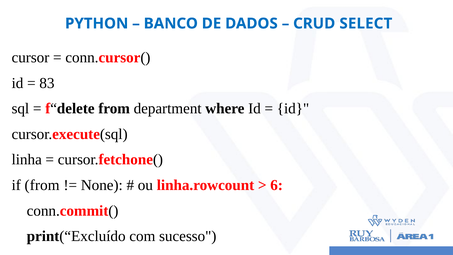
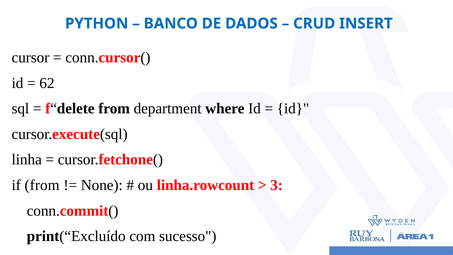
SELECT: SELECT -> INSERT
83: 83 -> 62
6: 6 -> 3
